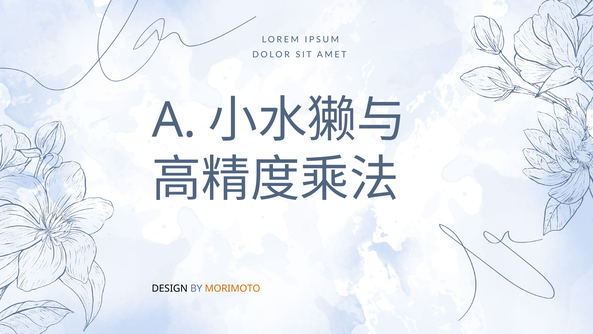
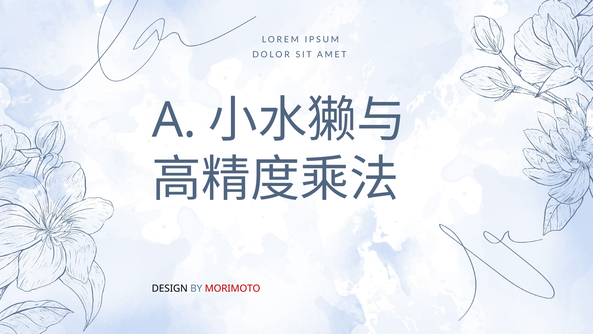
MORIMOTO colour: orange -> red
